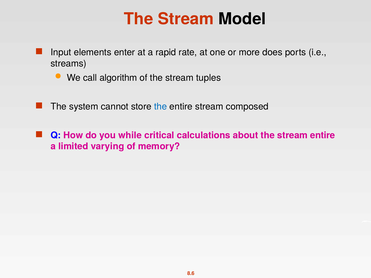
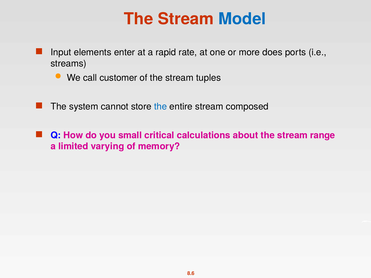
Model colour: black -> blue
algorithm: algorithm -> customer
while: while -> small
stream entire: entire -> range
